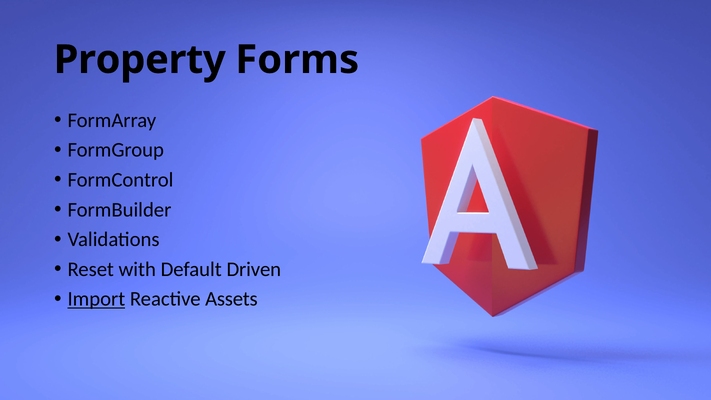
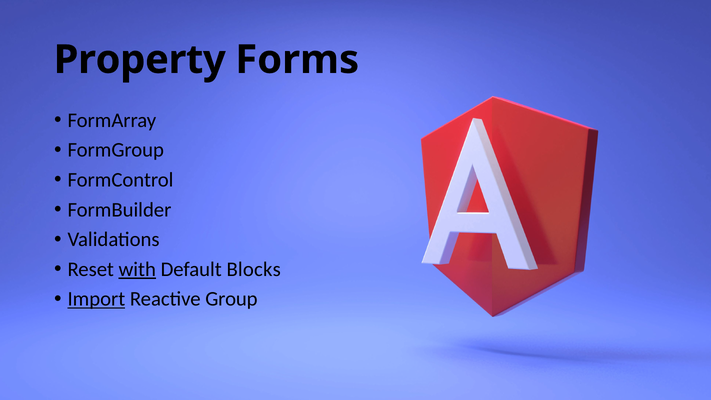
with underline: none -> present
Driven: Driven -> Blocks
Assets: Assets -> Group
